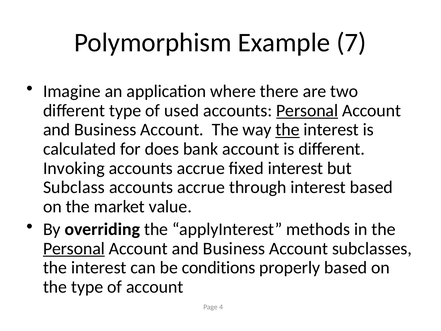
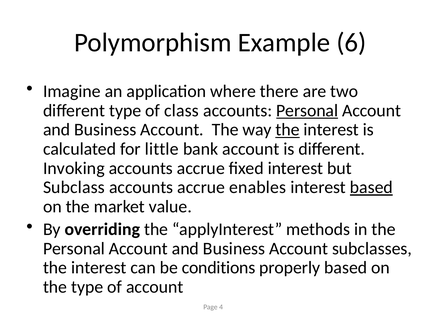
7: 7 -> 6
used: used -> class
does: does -> little
through: through -> enables
based at (371, 187) underline: none -> present
Personal at (74, 248) underline: present -> none
